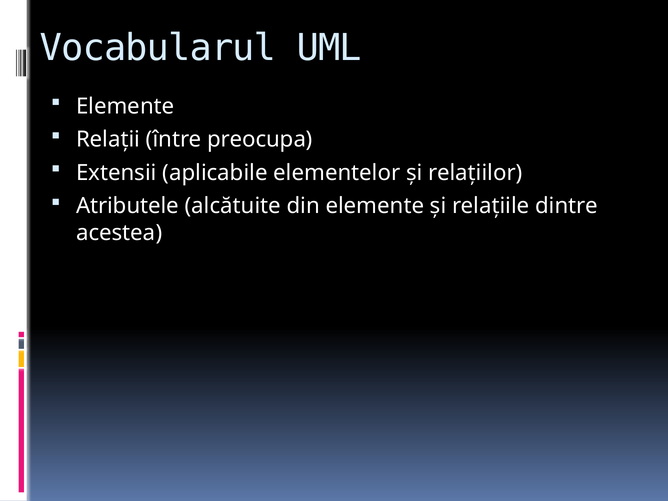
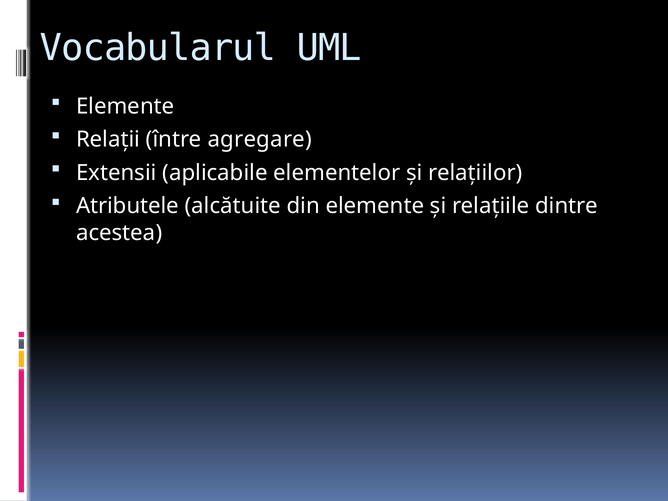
preocupa: preocupa -> agregare
